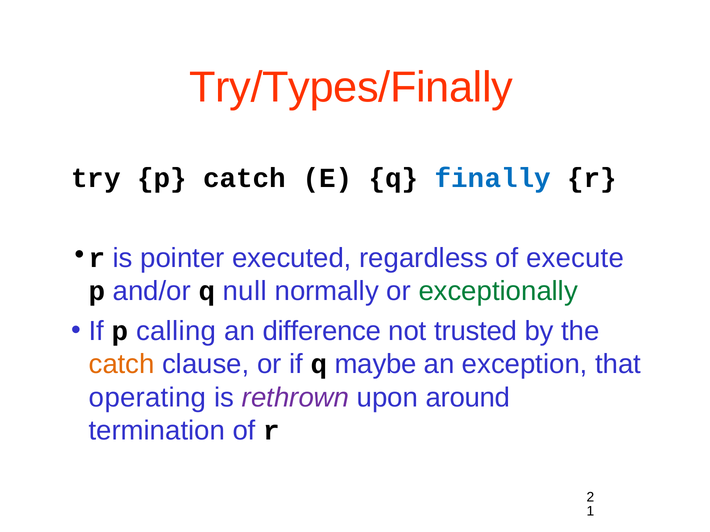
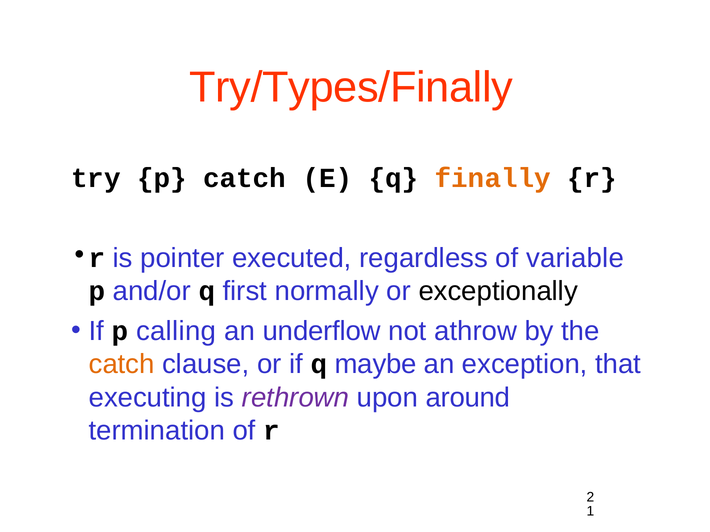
finally colour: blue -> orange
execute: execute -> variable
null: null -> first
exceptionally colour: green -> black
difference: difference -> underflow
trusted: trusted -> athrow
operating: operating -> executing
